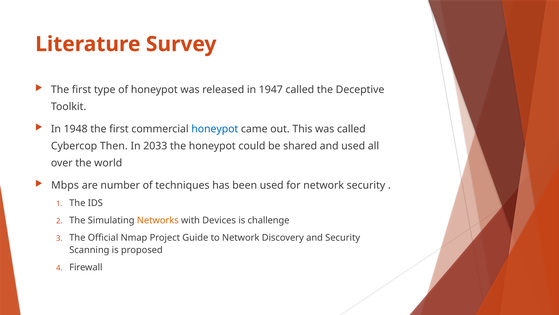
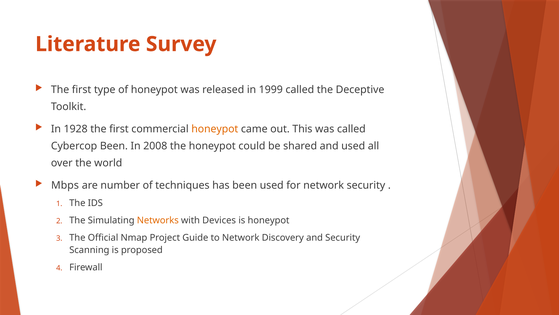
1947: 1947 -> 1999
1948: 1948 -> 1928
honeypot at (215, 129) colour: blue -> orange
Cybercop Then: Then -> Been
2033: 2033 -> 2008
is challenge: challenge -> honeypot
